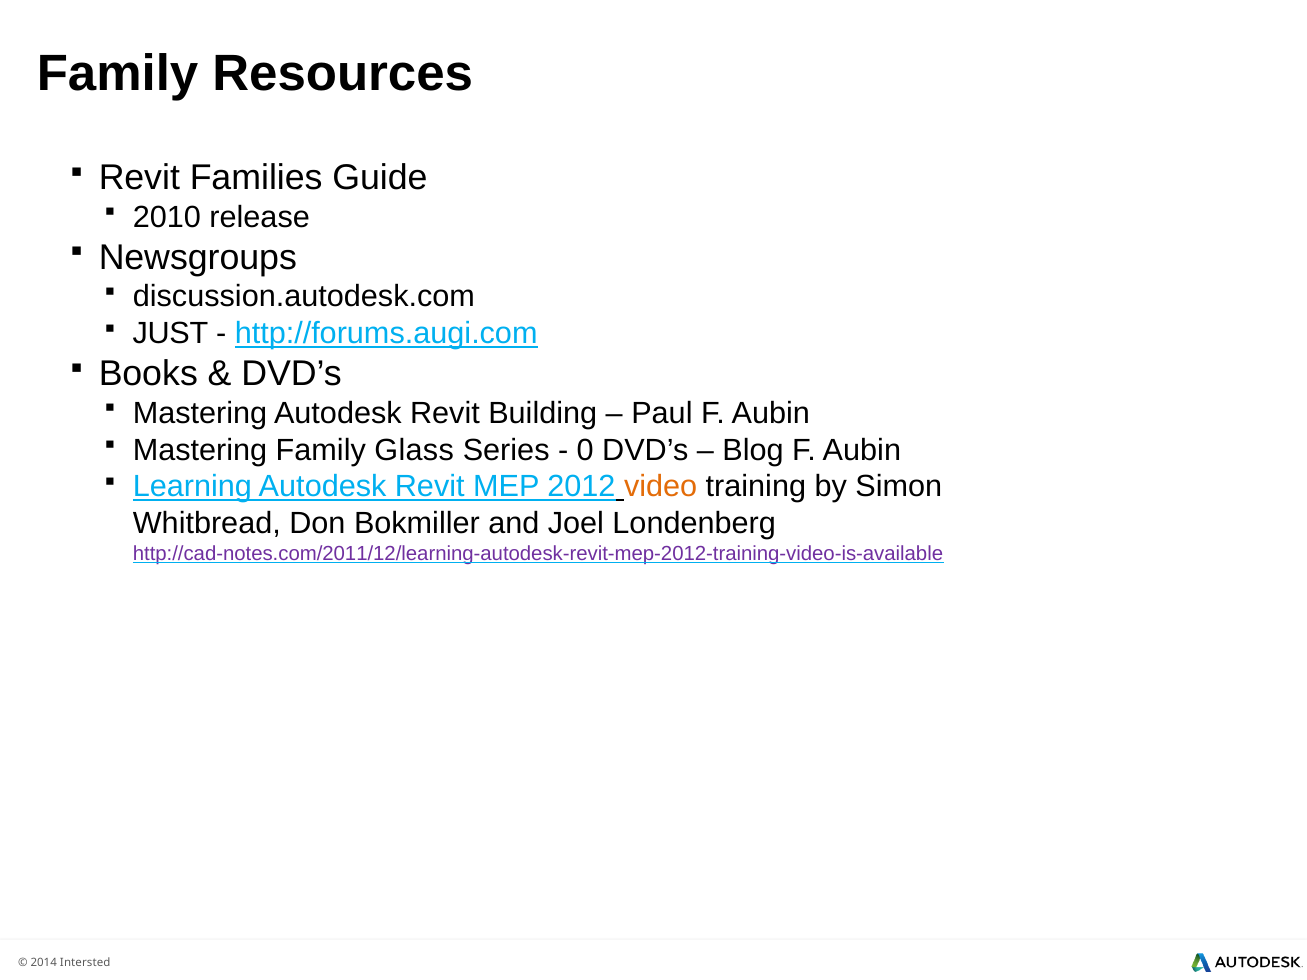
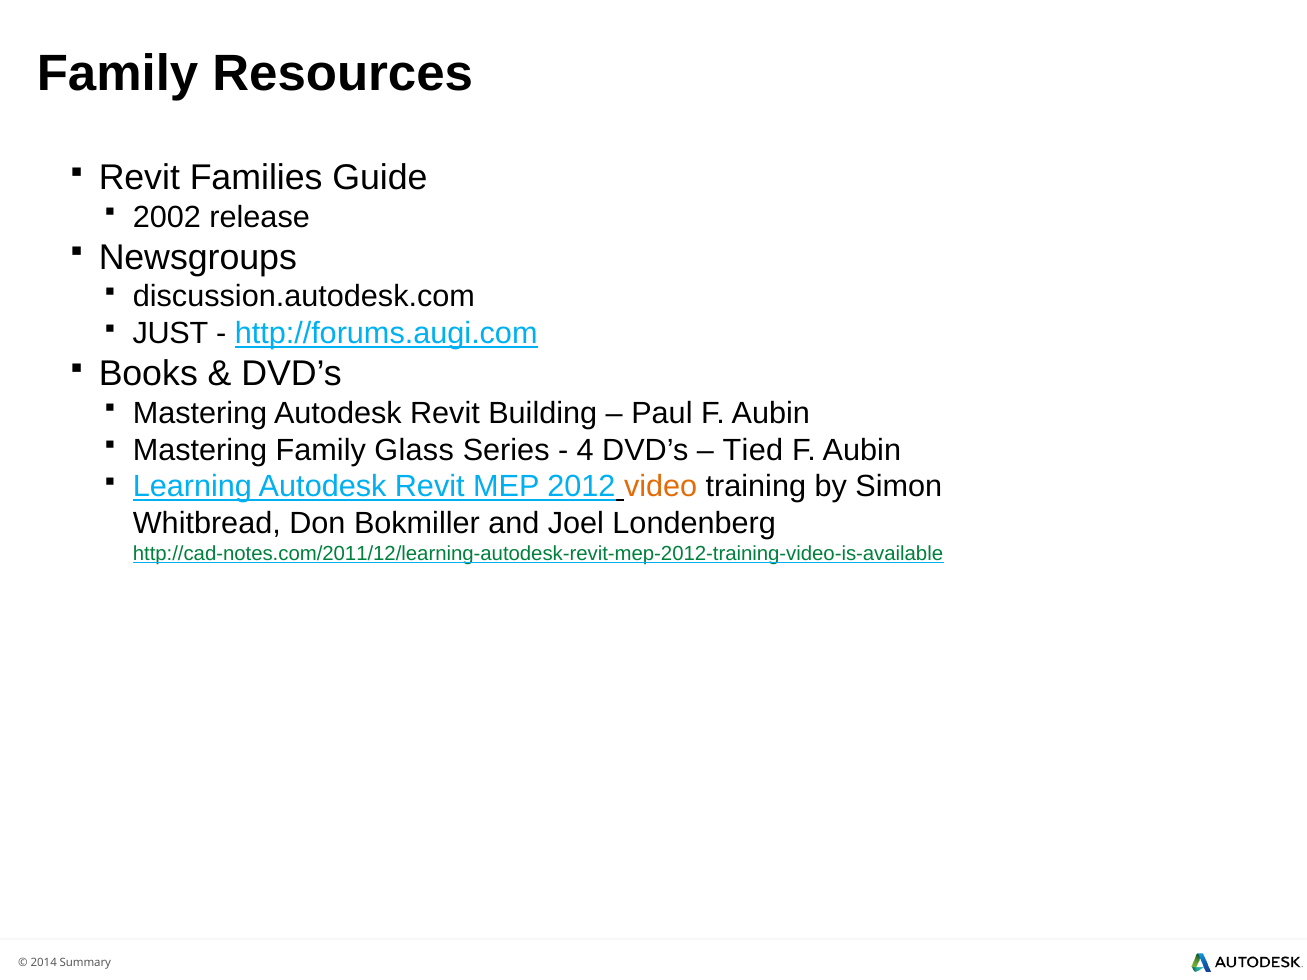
2010: 2010 -> 2002
0: 0 -> 4
Blog: Blog -> Tied
http://cad-notes.com/2011/12/learning-autodesk-revit-mep-2012-training-video-is-available colour: purple -> green
Intersted: Intersted -> Summary
